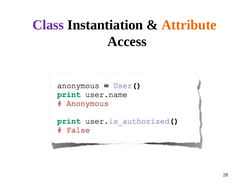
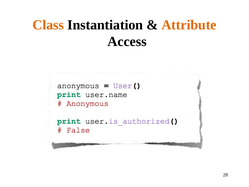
Class colour: purple -> orange
